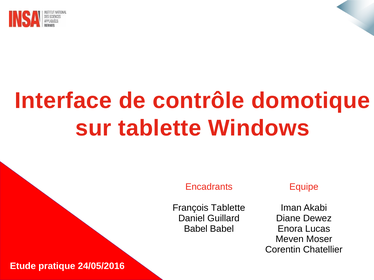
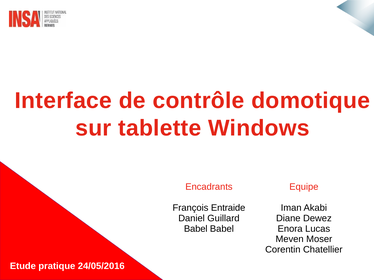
François Tablette: Tablette -> Entraide
